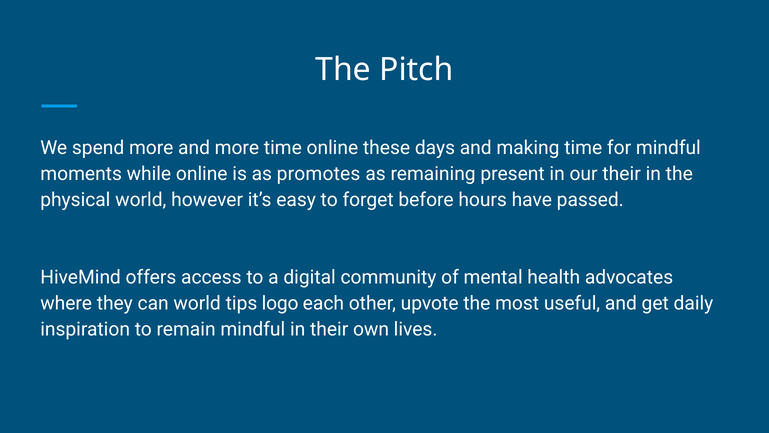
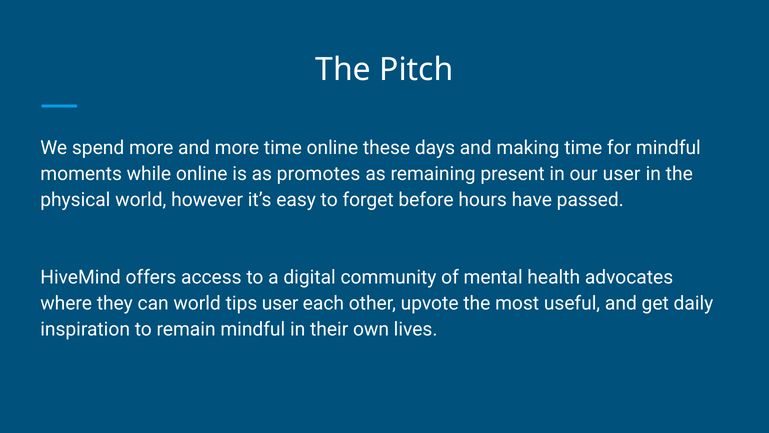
our their: their -> user
tips logo: logo -> user
